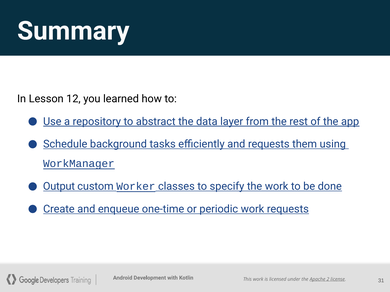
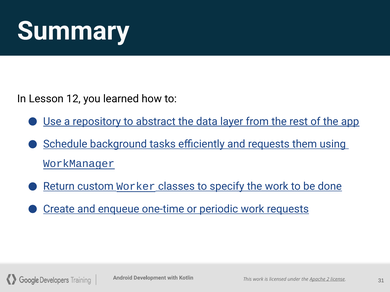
Output: Output -> Return
